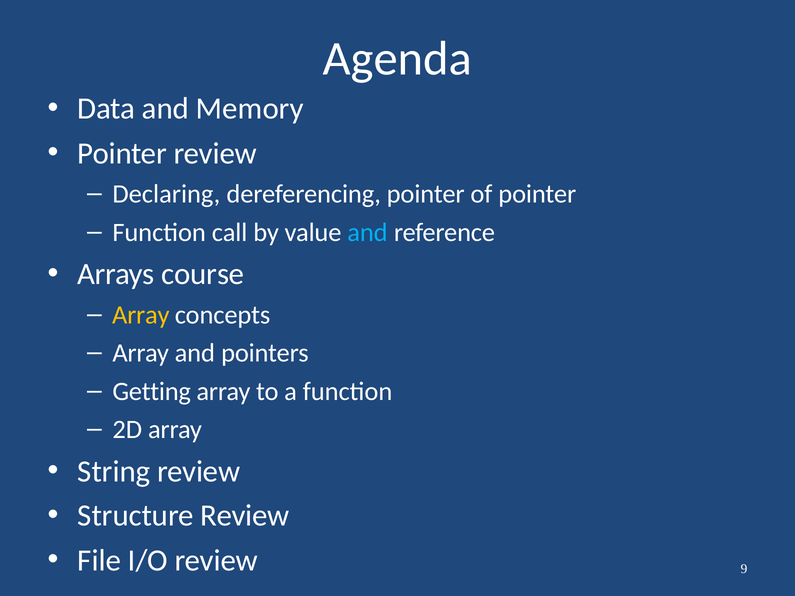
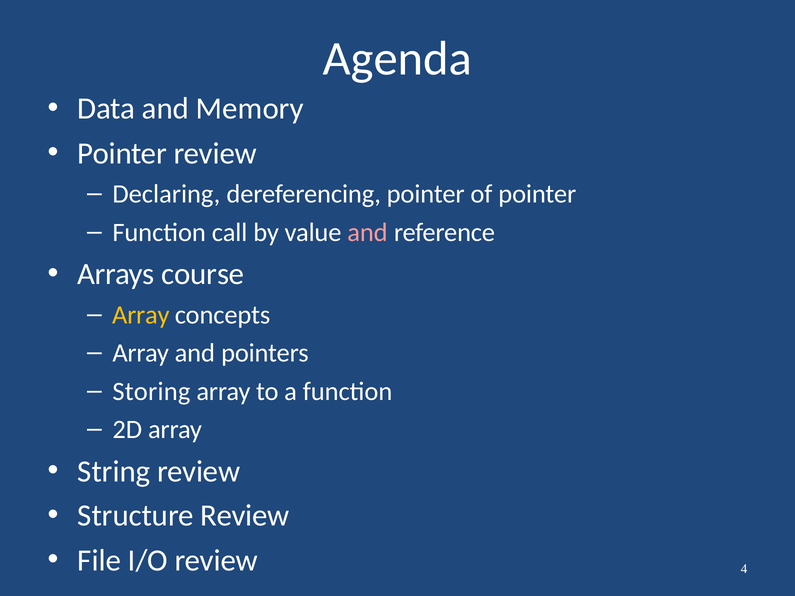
and at (367, 232) colour: light blue -> pink
Getting: Getting -> Storing
9: 9 -> 4
